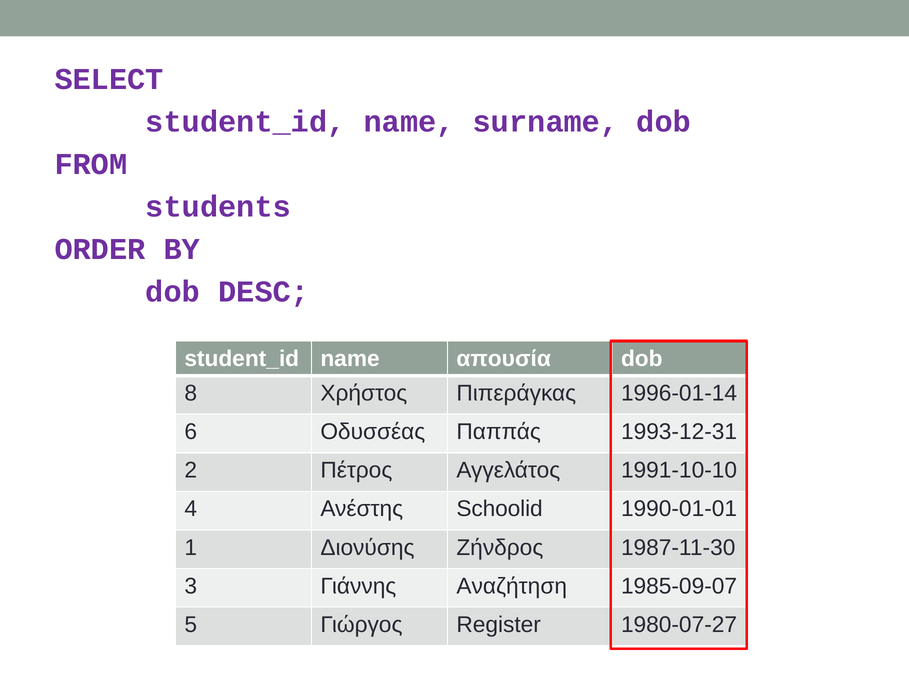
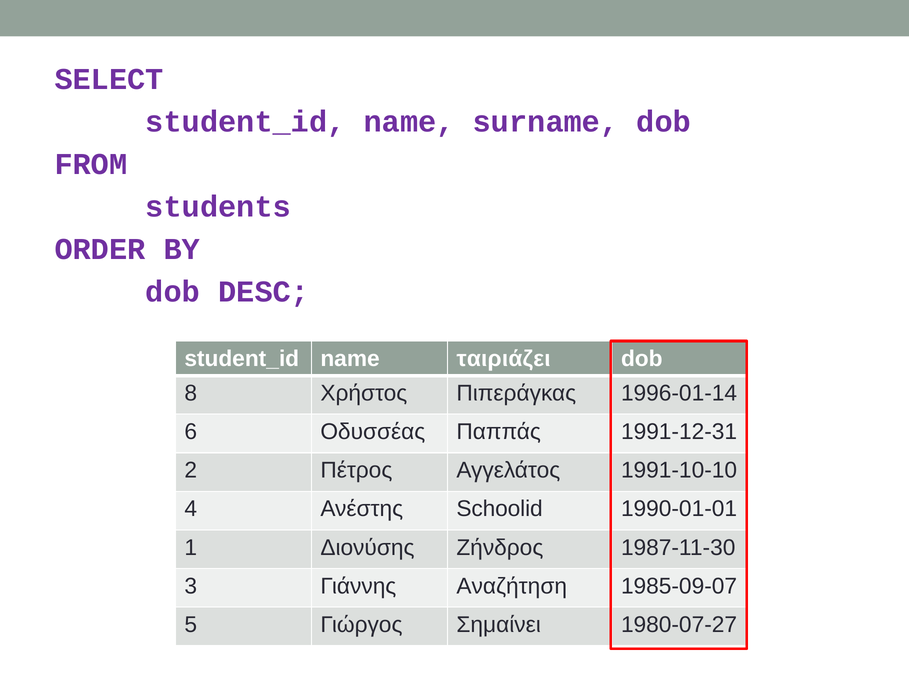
απουσία: απουσία -> ταιριάζει
1993-12-31: 1993-12-31 -> 1991-12-31
Register: Register -> Σημαίνει
